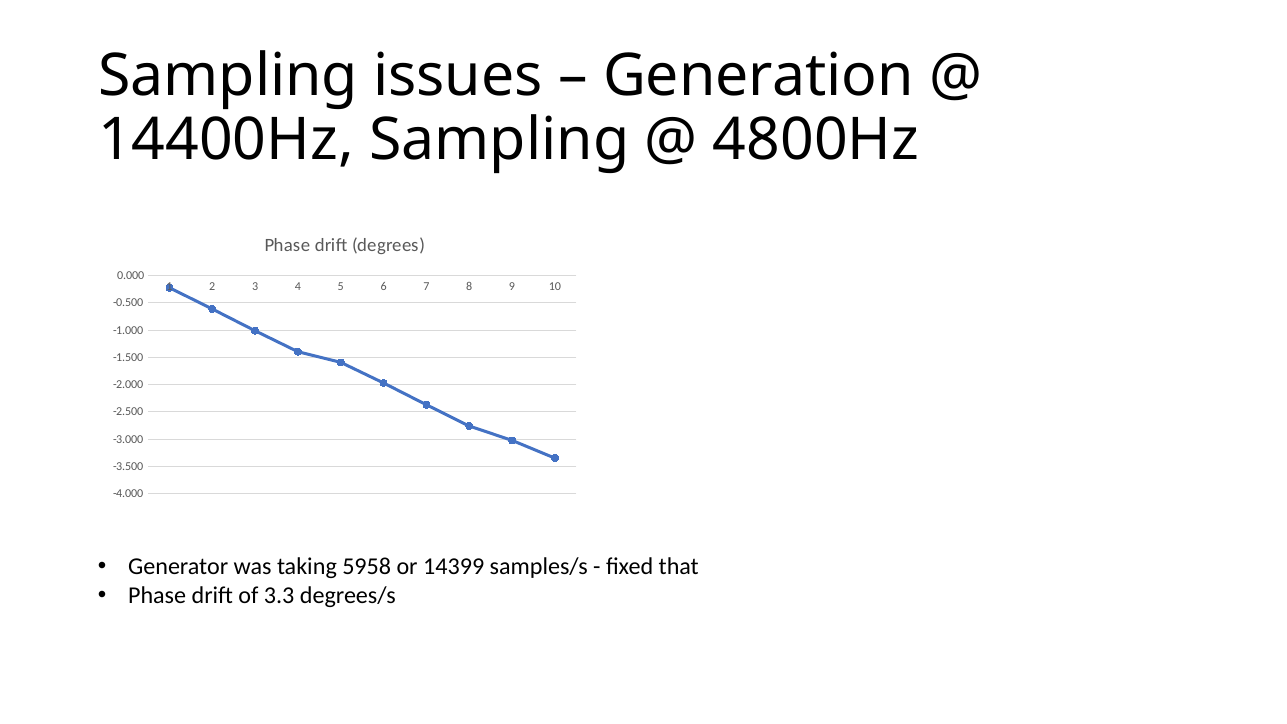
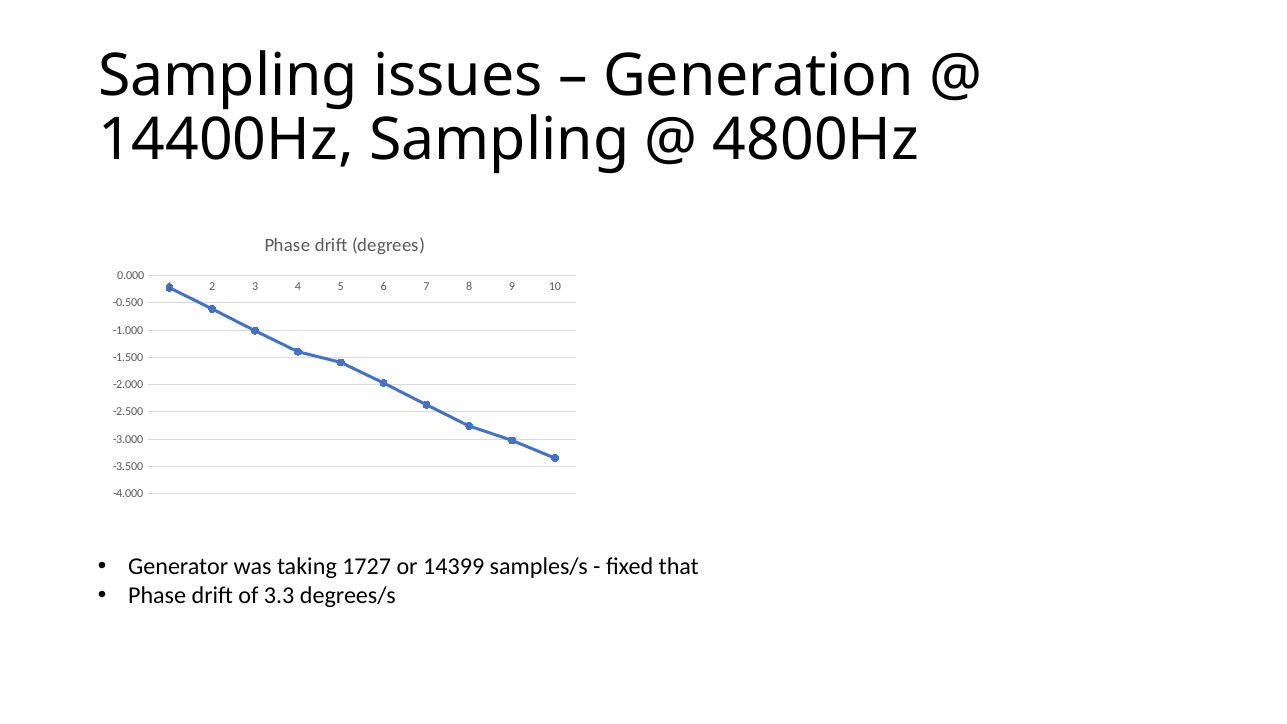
5958: 5958 -> 1727
